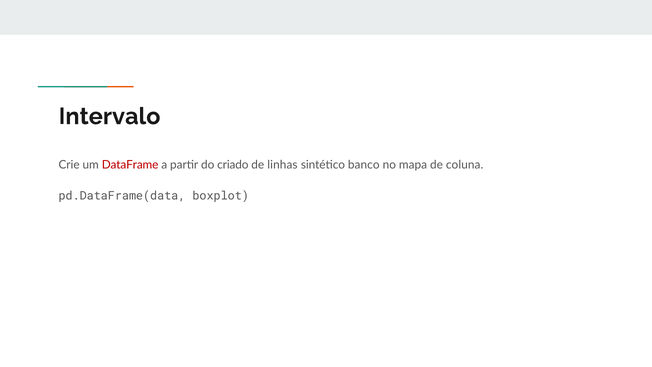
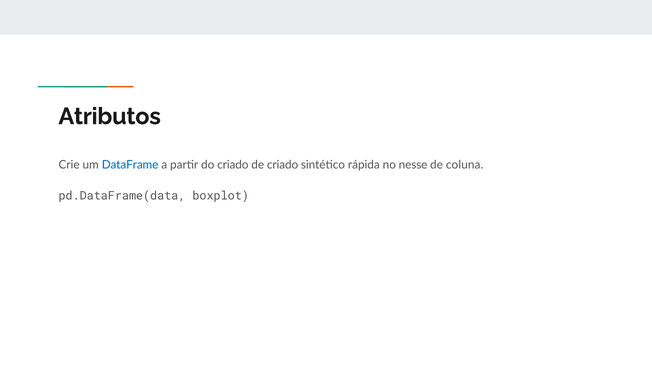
Intervalo: Intervalo -> Atributos
DataFrame colour: red -> blue
de linhas: linhas -> criado
banco: banco -> rápida
mapa: mapa -> nesse
